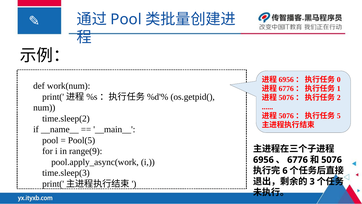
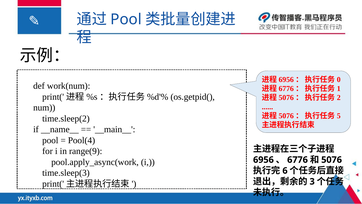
Pool(5: Pool(5 -> Pool(4
